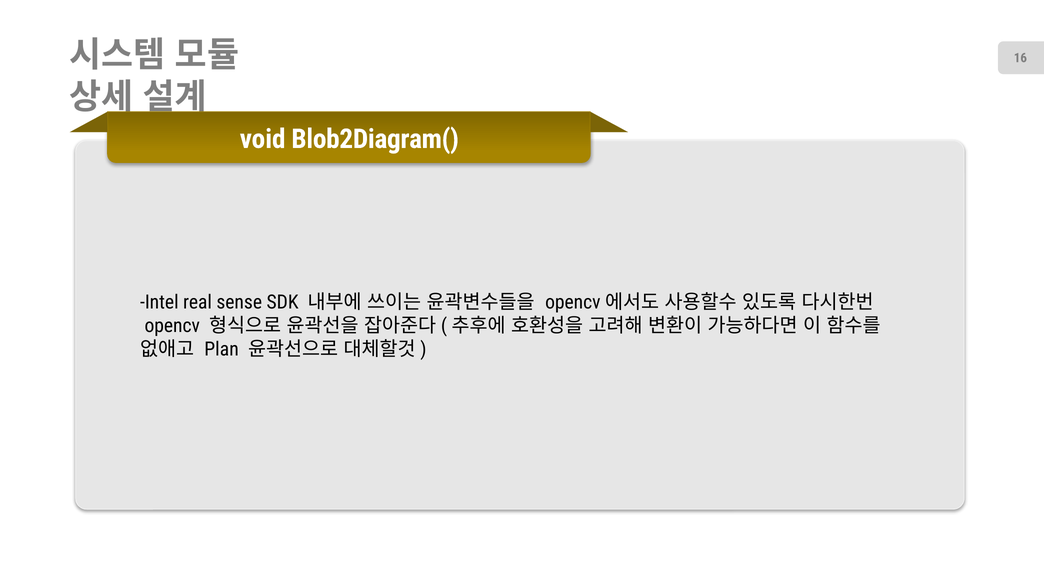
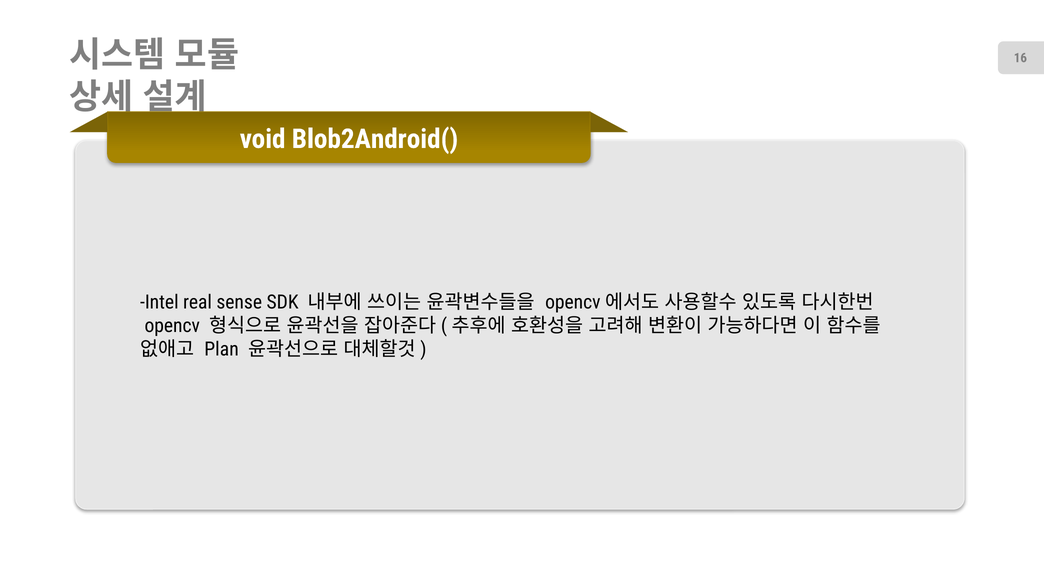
Blob2Diagram(: Blob2Diagram( -> Blob2Android(
